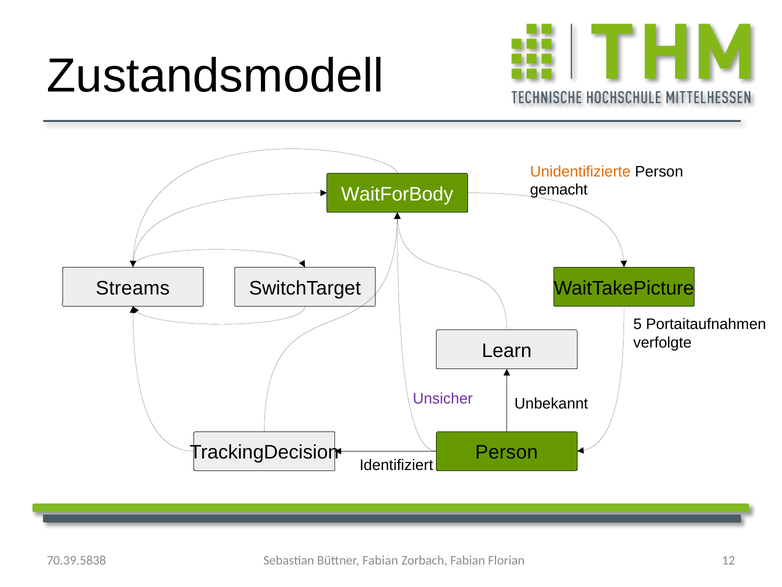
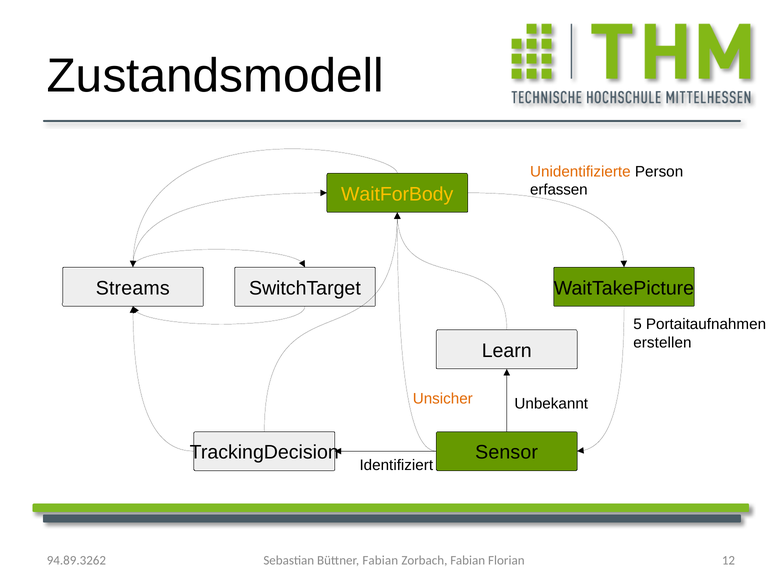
gemacht: gemacht -> erfassen
WaitForBody colour: white -> yellow
verfolgte: verfolgte -> erstellen
Unsicher colour: purple -> orange
Person at (507, 452): Person -> Sensor
70.39.5838: 70.39.5838 -> 94.89.3262
